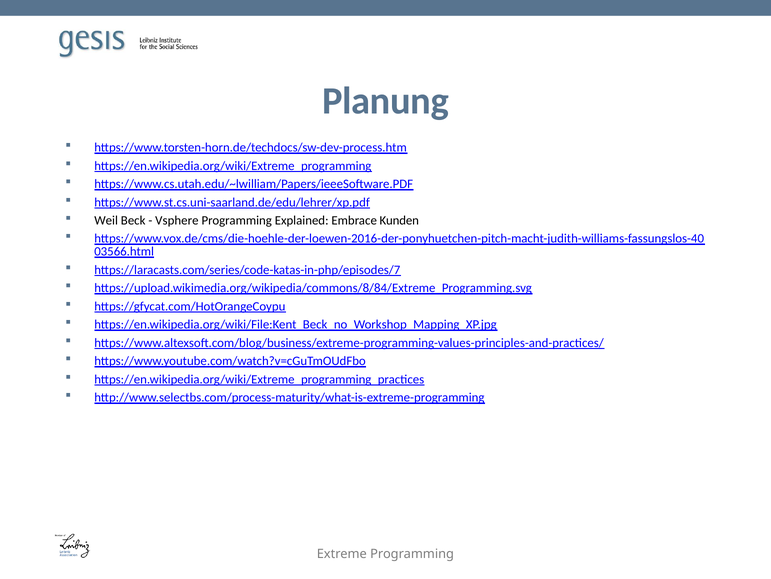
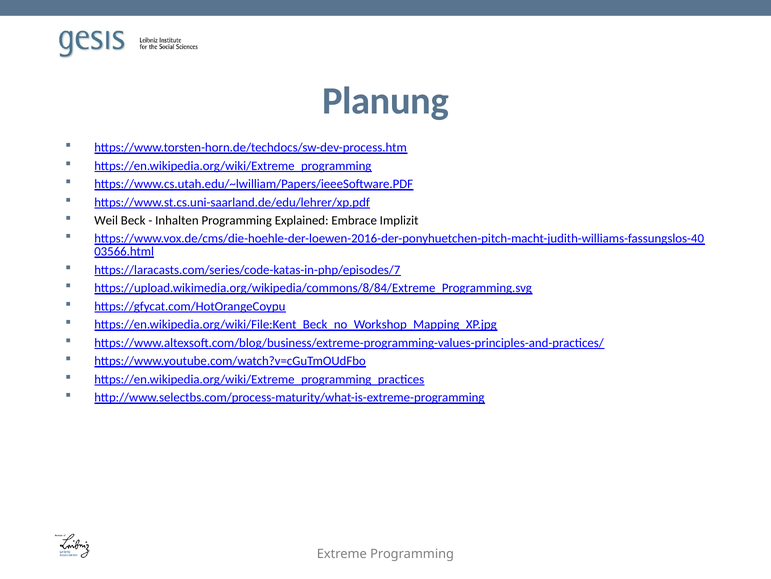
Vsphere: Vsphere -> Inhalten
Kunden: Kunden -> Implizit
